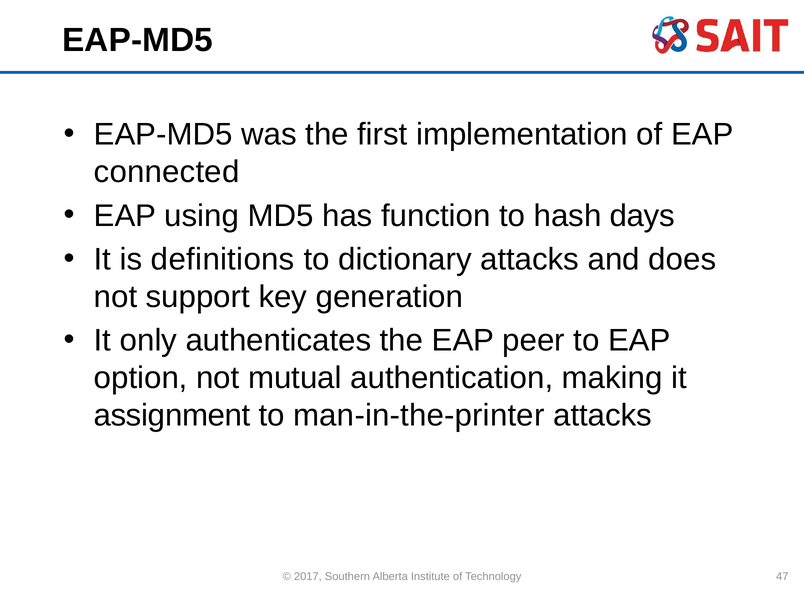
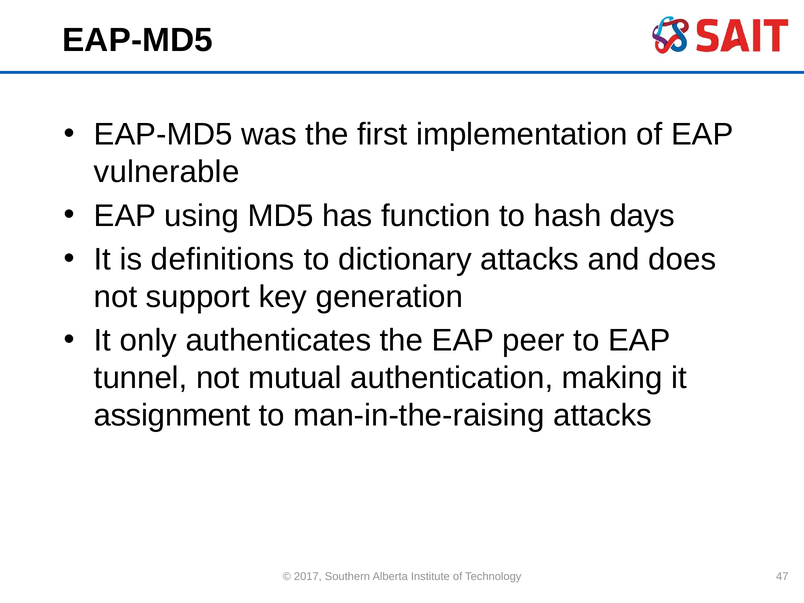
connected: connected -> vulnerable
option: option -> tunnel
man-in-the-printer: man-in-the-printer -> man-in-the-raising
